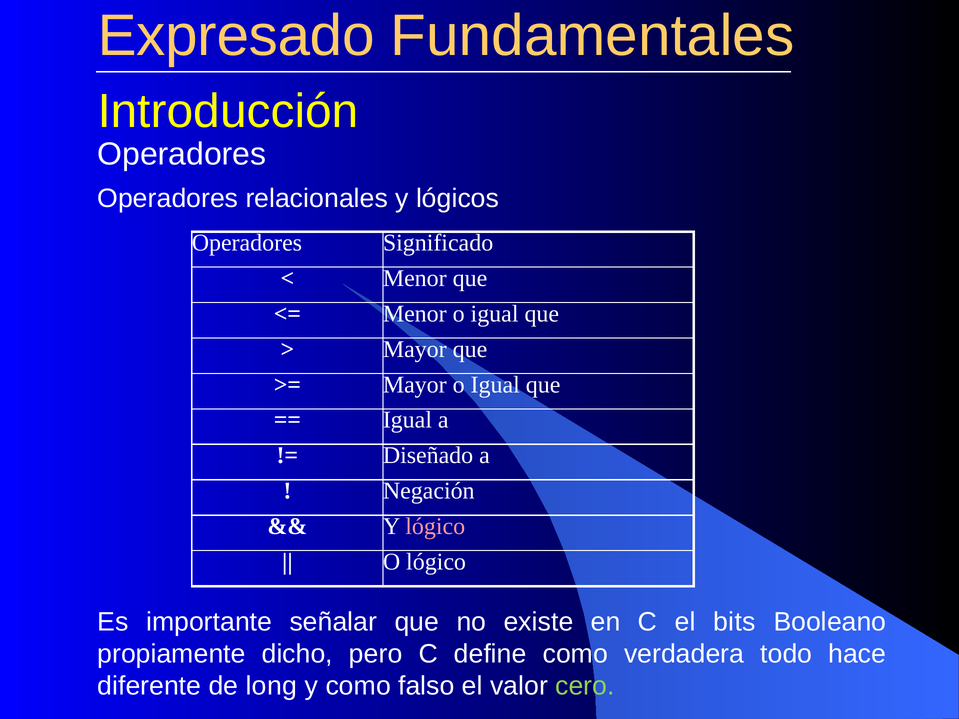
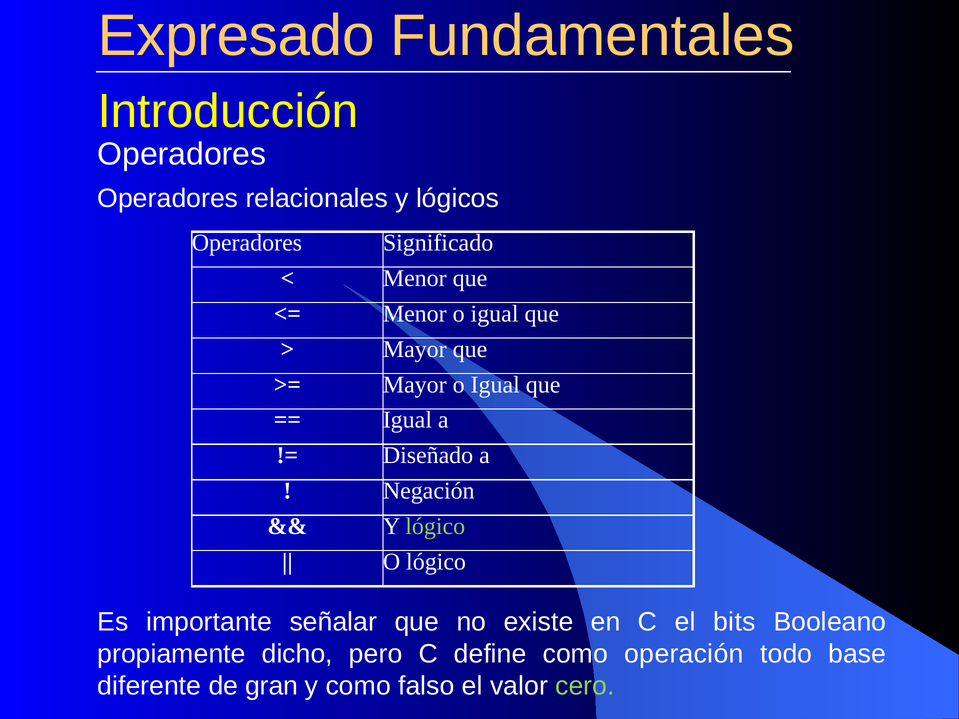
lógico at (435, 527) colour: pink -> light green
verdadera: verdadera -> operación
hace: hace -> base
long: long -> gran
